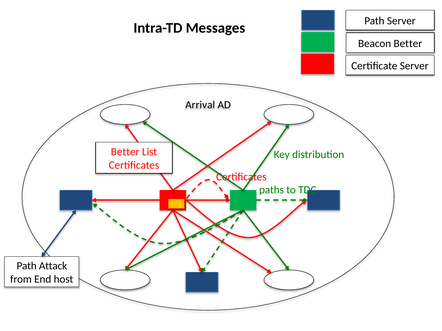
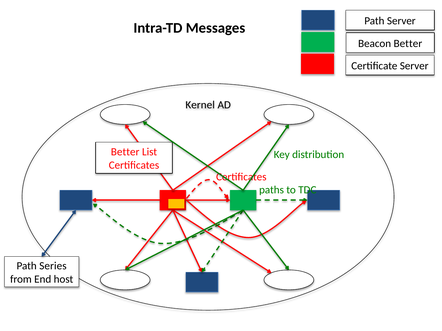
Arrival: Arrival -> Kernel
Attack: Attack -> Series
